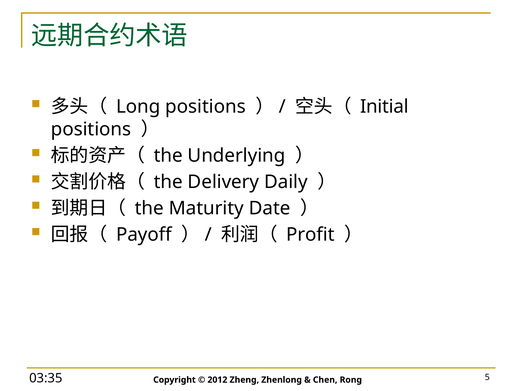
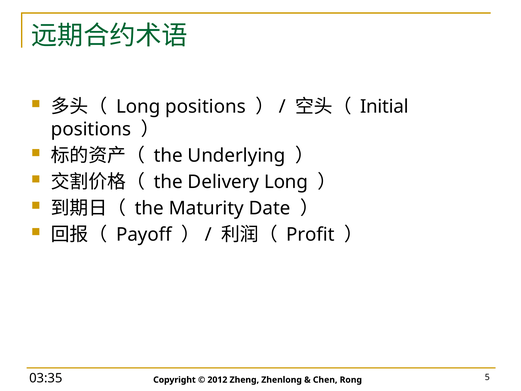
Delivery Daily: Daily -> Long
